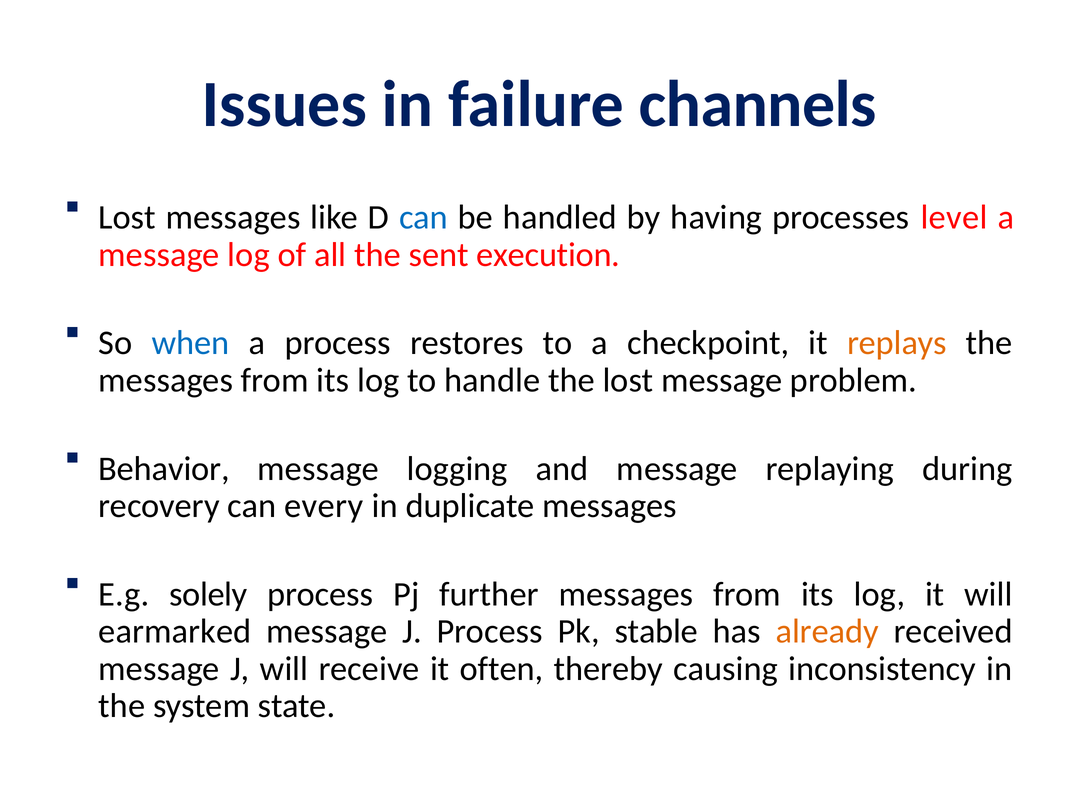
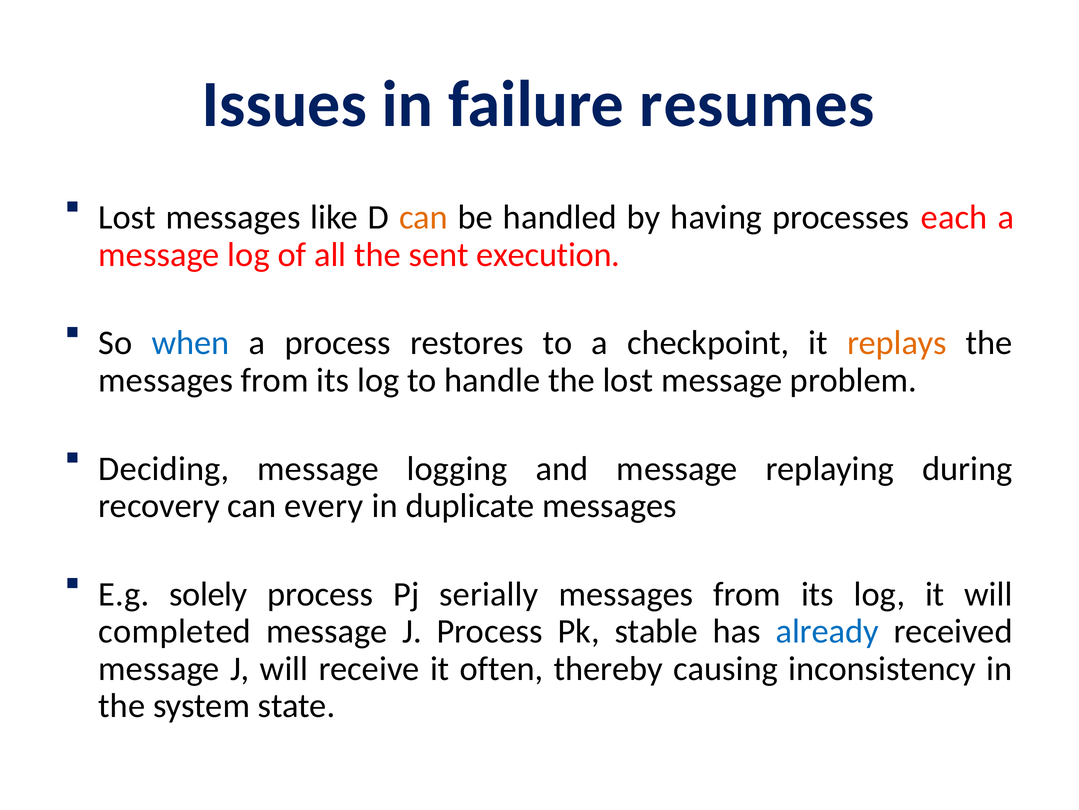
channels: channels -> resumes
can at (424, 217) colour: blue -> orange
level: level -> each
Behavior: Behavior -> Deciding
further: further -> serially
earmarked: earmarked -> completed
already colour: orange -> blue
